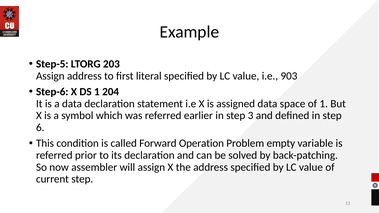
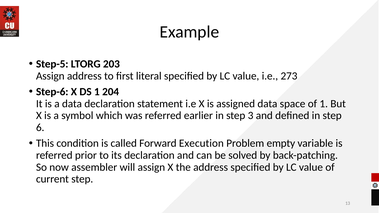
903: 903 -> 273
Operation: Operation -> Execution
